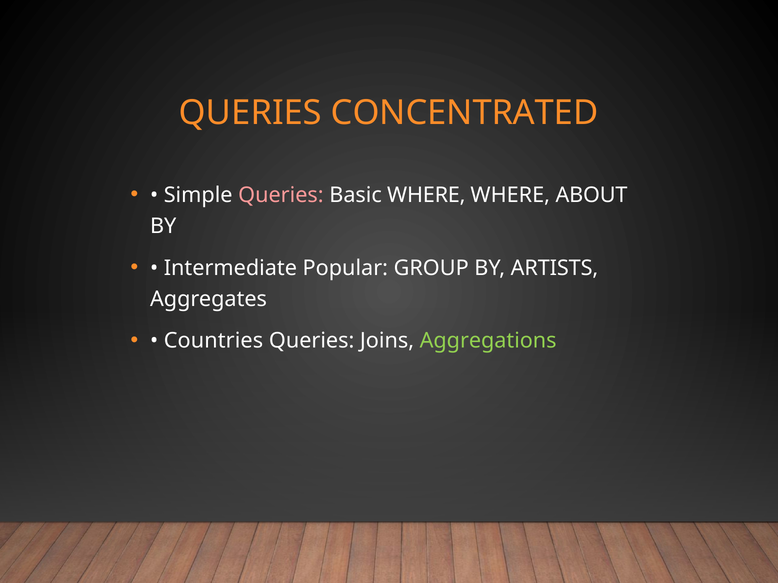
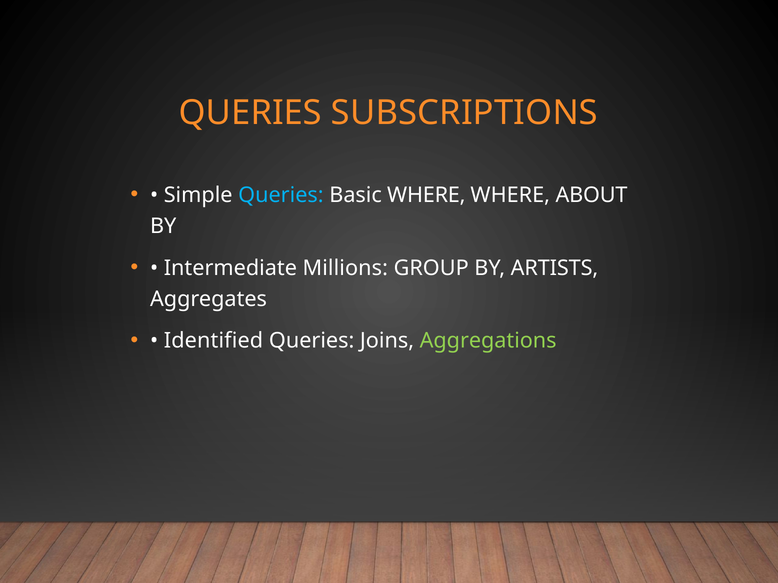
CONCENTRATED: CONCENTRATED -> SUBSCRIPTIONS
Queries at (281, 195) colour: pink -> light blue
Popular: Popular -> Millions
Countries: Countries -> Identified
